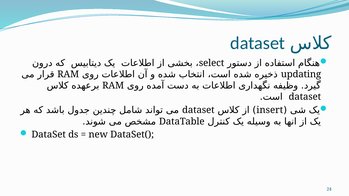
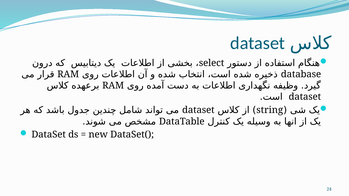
updating: updating -> database
insert: insert -> string
